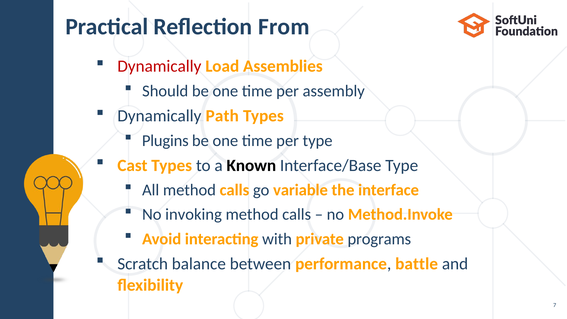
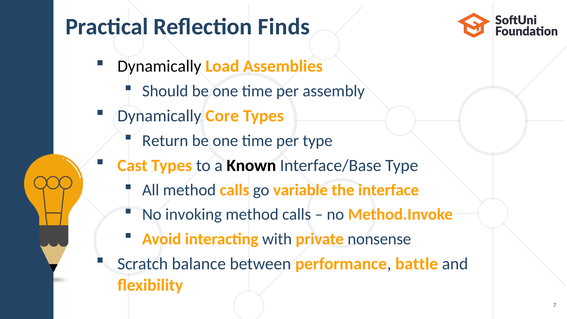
From: From -> Finds
Dynamically at (159, 66) colour: red -> black
Path: Path -> Core
Plugins: Plugins -> Return
programs: programs -> nonsense
